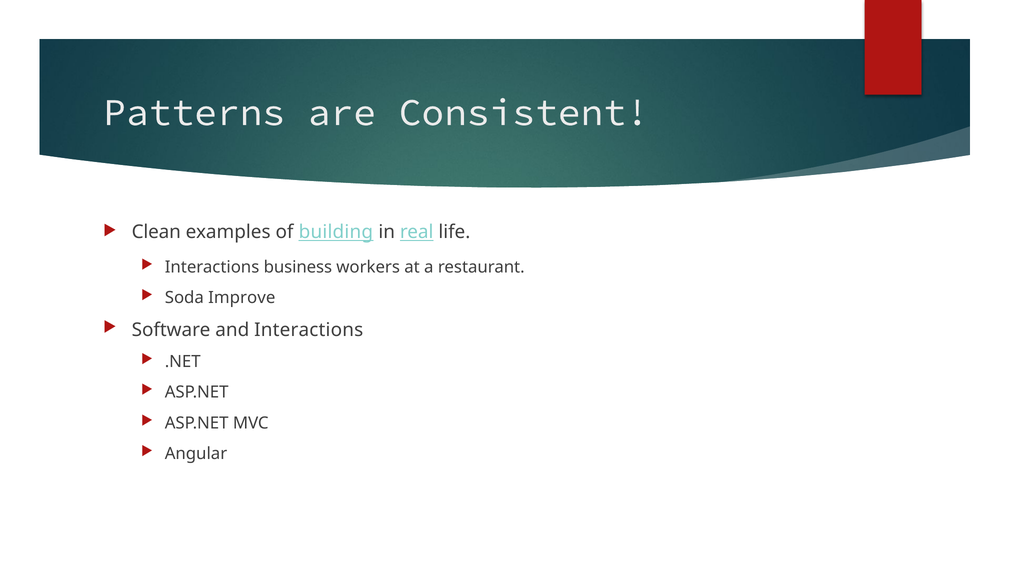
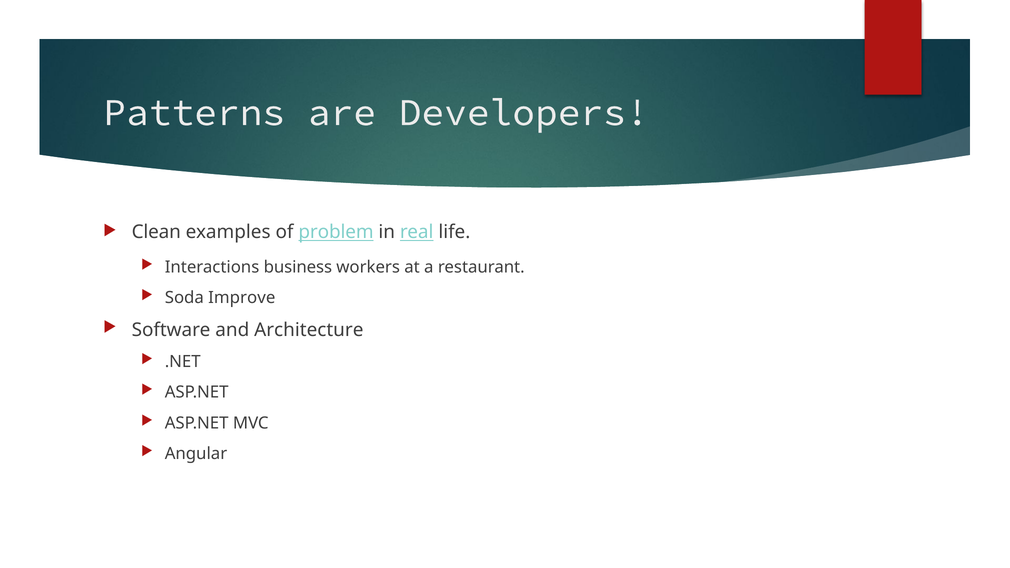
Consistent: Consistent -> Developers
building: building -> problem
and Interactions: Interactions -> Architecture
